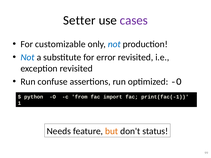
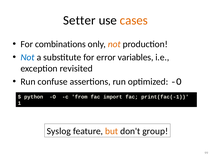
cases colour: purple -> orange
customizable: customizable -> combinations
not at (114, 44) colour: blue -> orange
error revisited: revisited -> variables
Needs: Needs -> Syslog
status: status -> group
